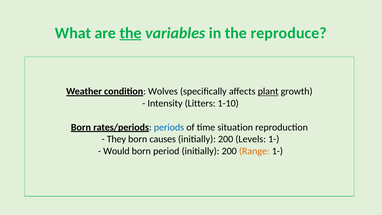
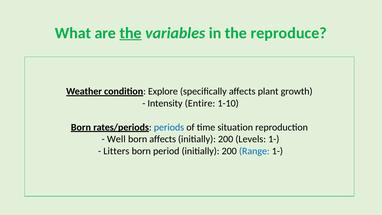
Wolves: Wolves -> Explore
plant underline: present -> none
Litters: Litters -> Entire
They: They -> Well
born causes: causes -> affects
Would: Would -> Litters
Range colour: orange -> blue
